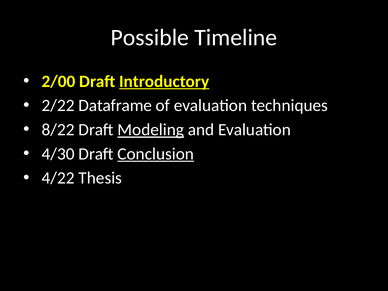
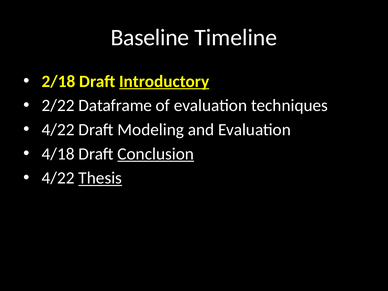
Possible: Possible -> Baseline
2/00: 2/00 -> 2/18
8/22 at (58, 130): 8/22 -> 4/22
Modeling underline: present -> none
4/30: 4/30 -> 4/18
Thesis underline: none -> present
